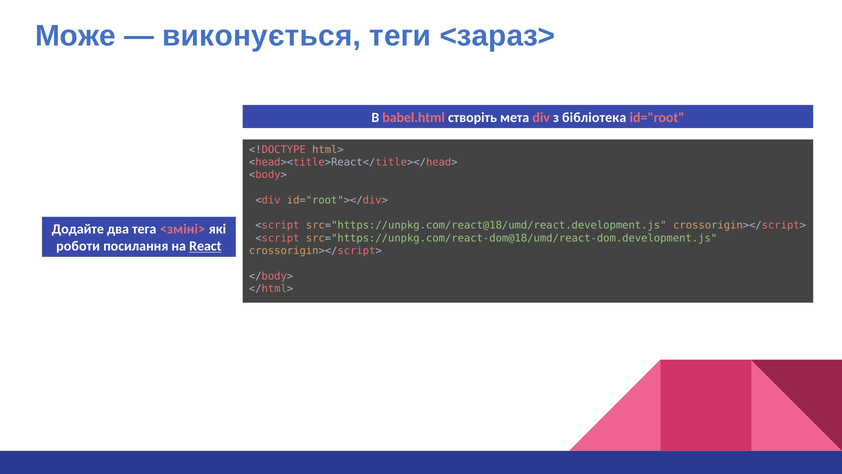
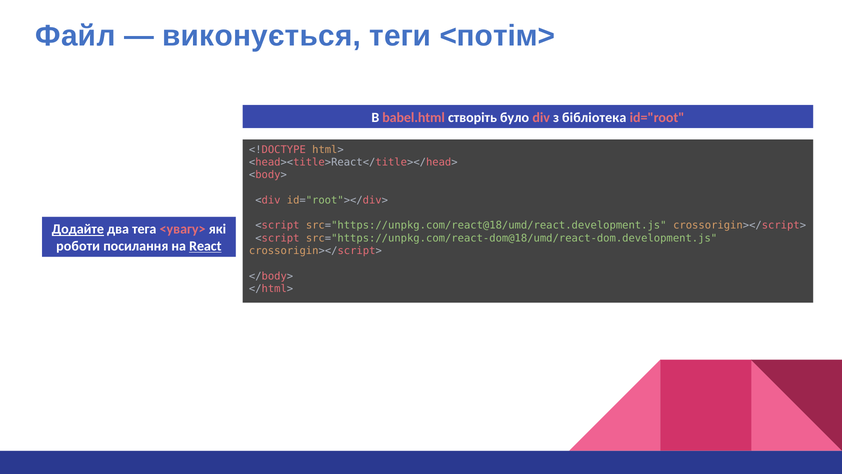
Може: Може -> Файл
<зараз>: <зараз> -> <потім>
мета: мета -> було
Додайте underline: none -> present
<зміні>: <зміні> -> <увагу>
